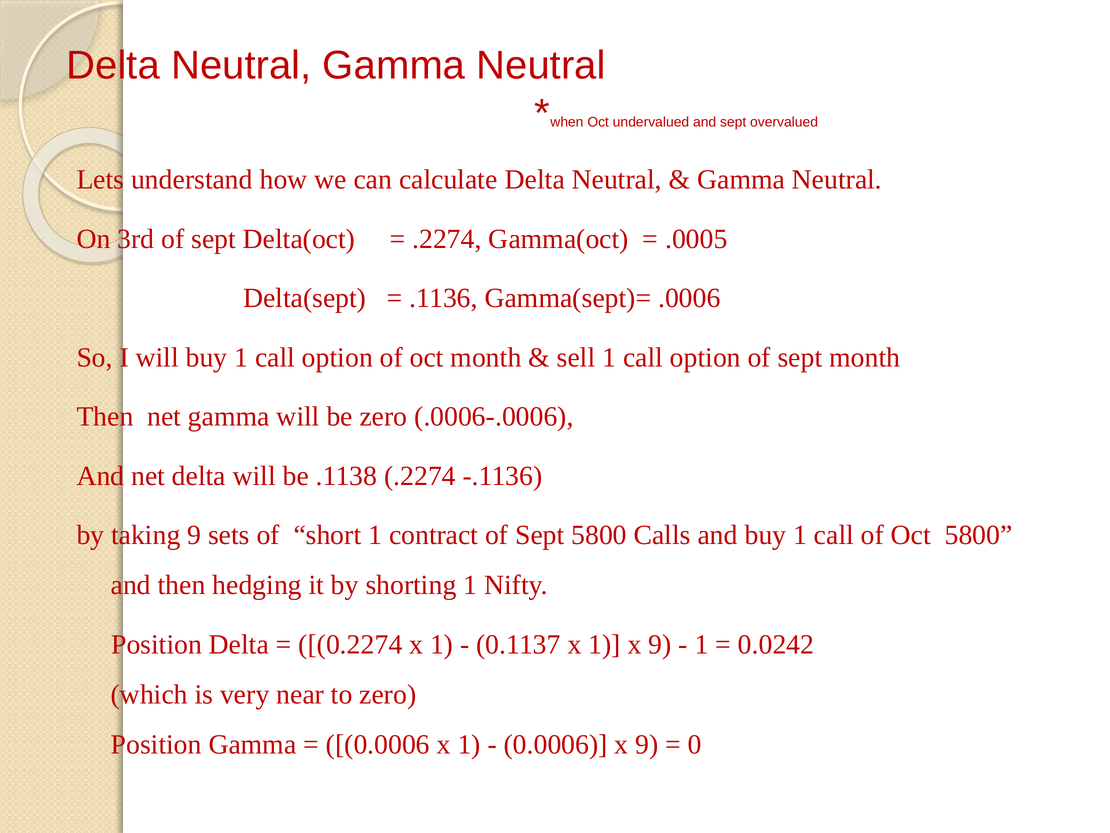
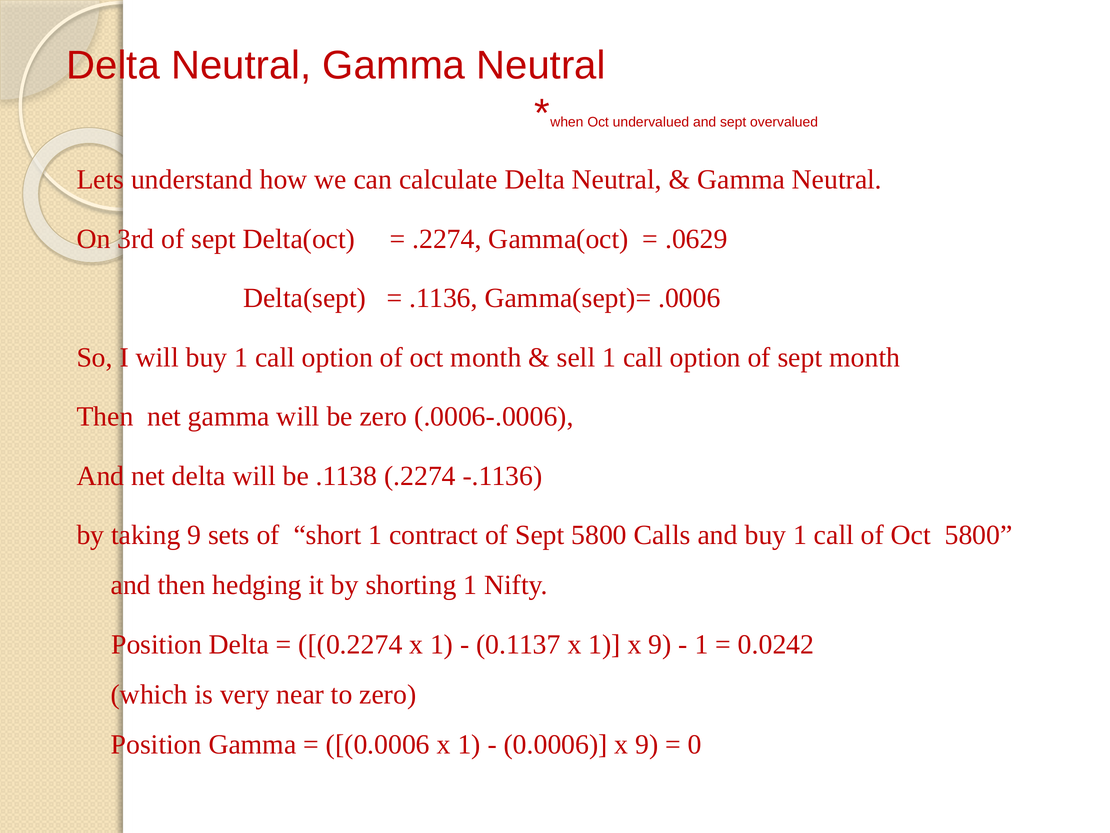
.0005: .0005 -> .0629
